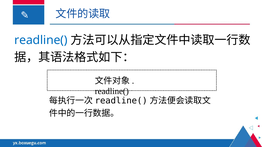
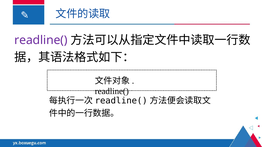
readline( at (41, 40) colour: blue -> purple
